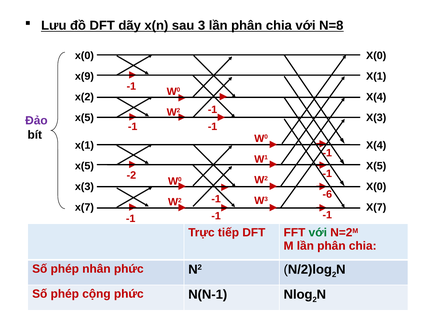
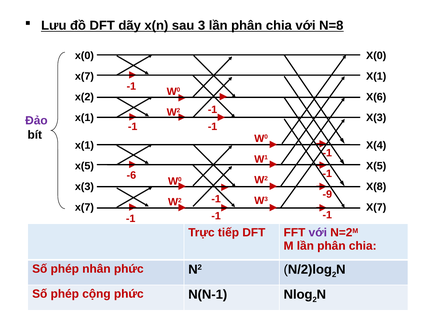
x(9 at (84, 76): x(9 -> x(7
X(4 at (376, 97): X(4 -> X(6
x(5 at (84, 118): x(5 -> x(1
-2: -2 -> -6
X(0 at (376, 187): X(0 -> X(8
-6: -6 -> -9
với at (318, 233) colour: green -> purple
